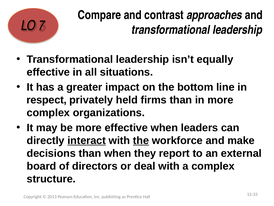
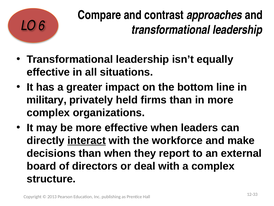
7: 7 -> 6
respect: respect -> military
the at (141, 140) underline: present -> none
